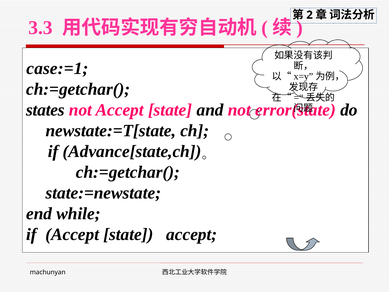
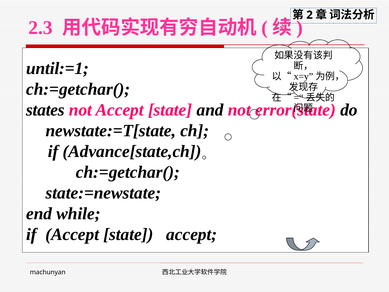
3.3: 3.3 -> 2.3
case:=1: case:=1 -> until:=1
